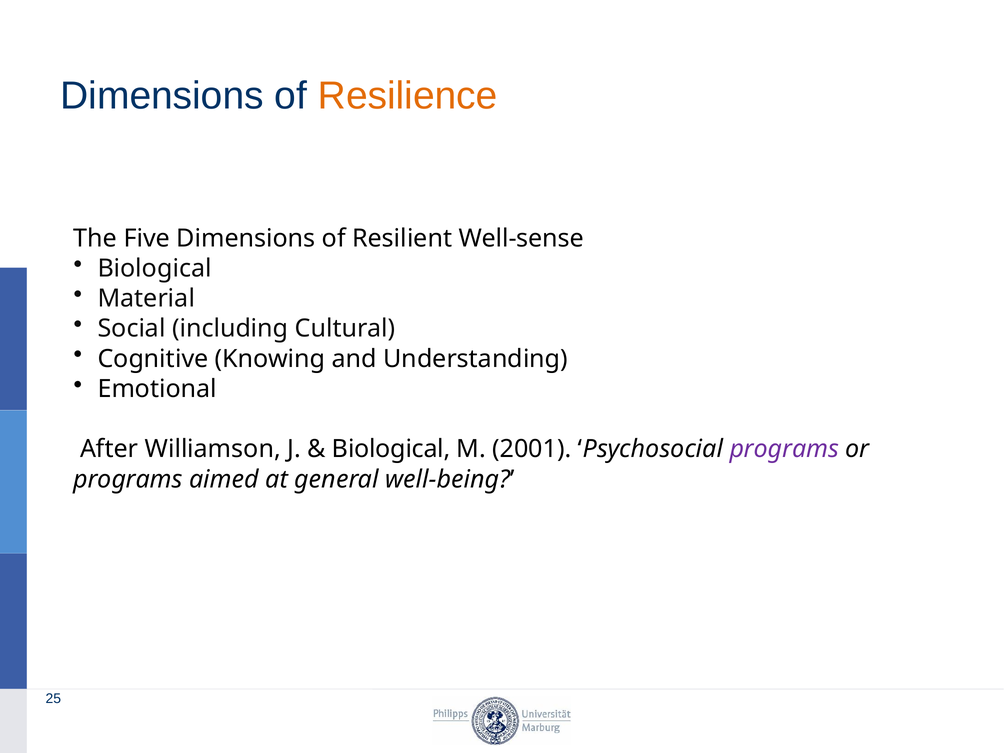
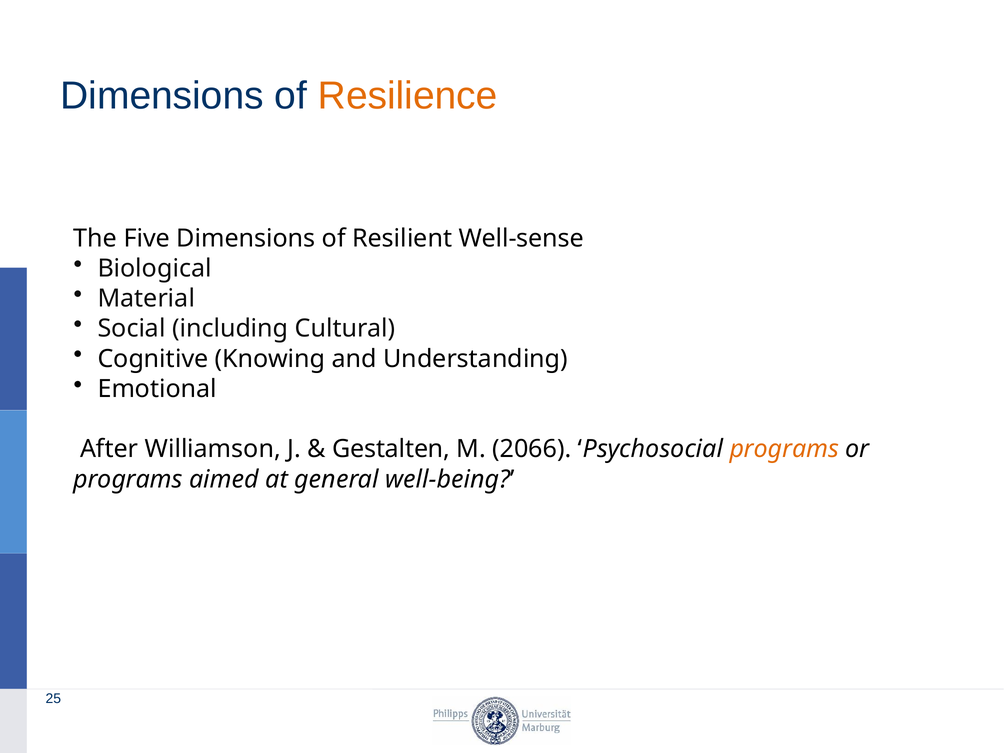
Biological at (391, 449): Biological -> Gestalten
2001: 2001 -> 2066
programs at (784, 449) colour: purple -> orange
